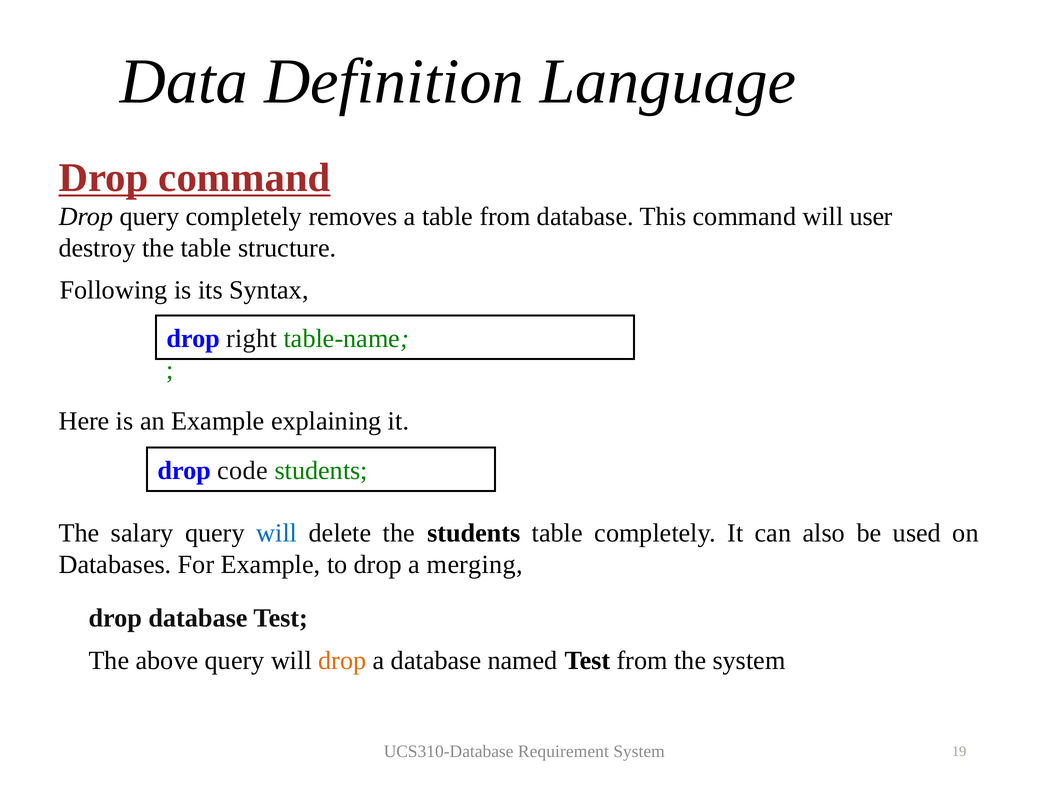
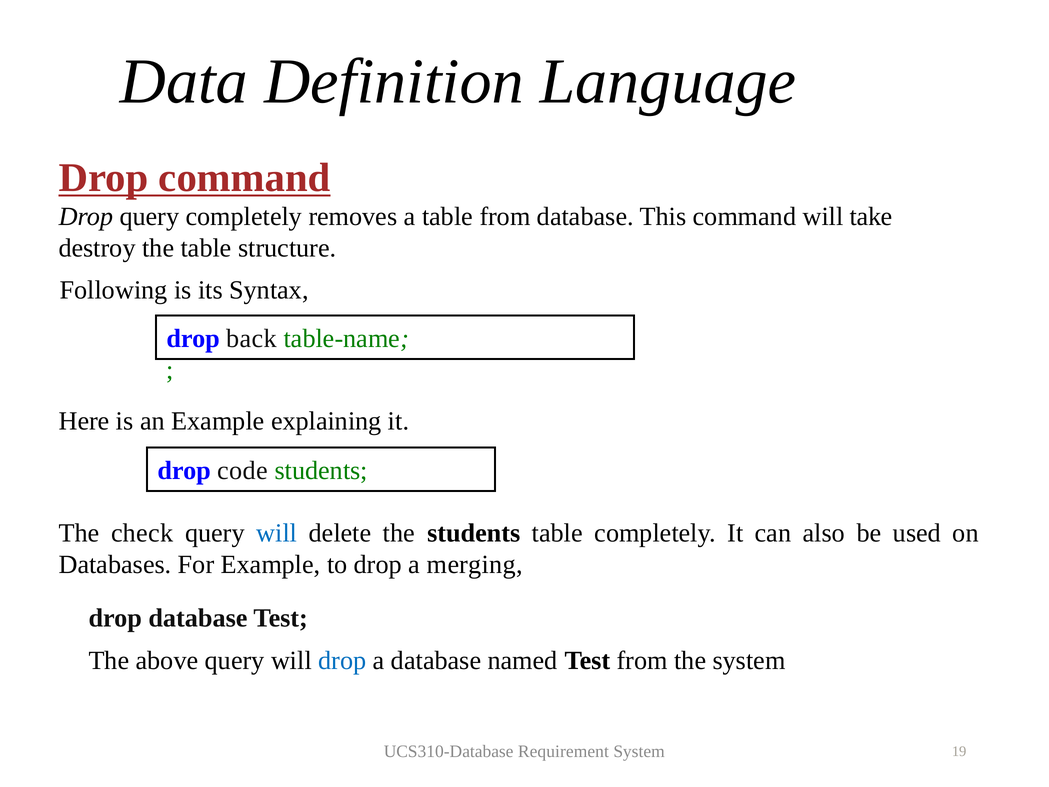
user: user -> take
right: right -> back
salary: salary -> check
drop at (342, 660) colour: orange -> blue
